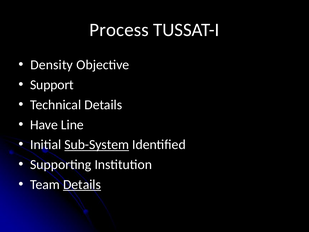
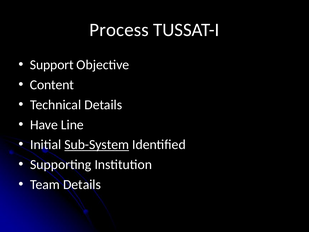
Density: Density -> Support
Support: Support -> Content
Details at (82, 184) underline: present -> none
